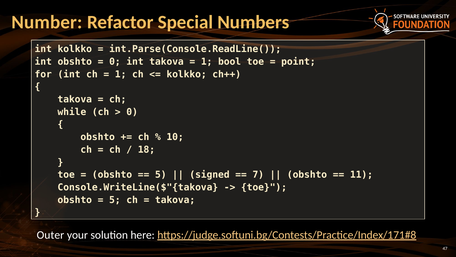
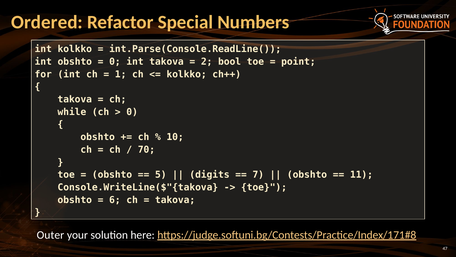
Number: Number -> Ordered
1 at (207, 62): 1 -> 2
18: 18 -> 70
signed: signed -> digits
5 at (115, 200): 5 -> 6
